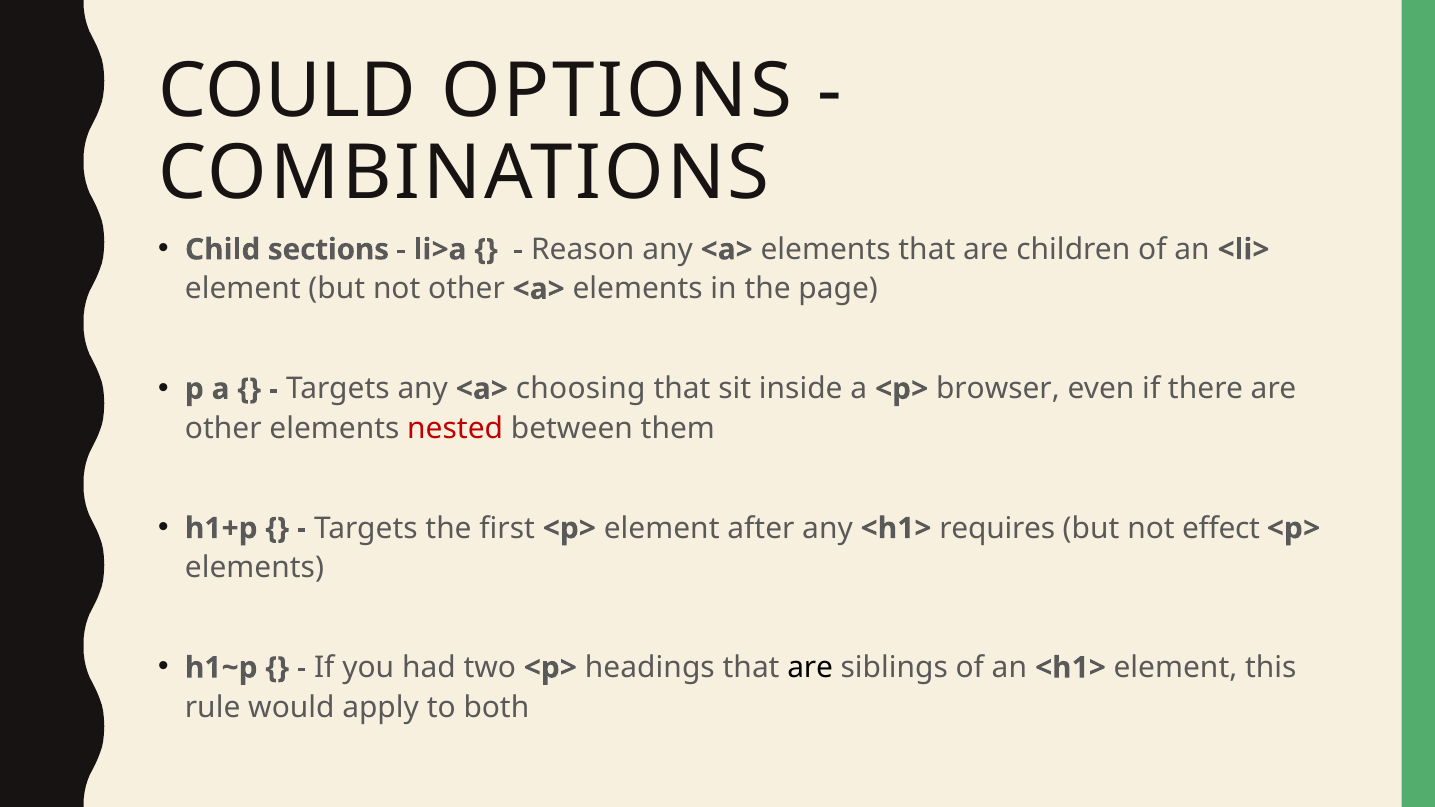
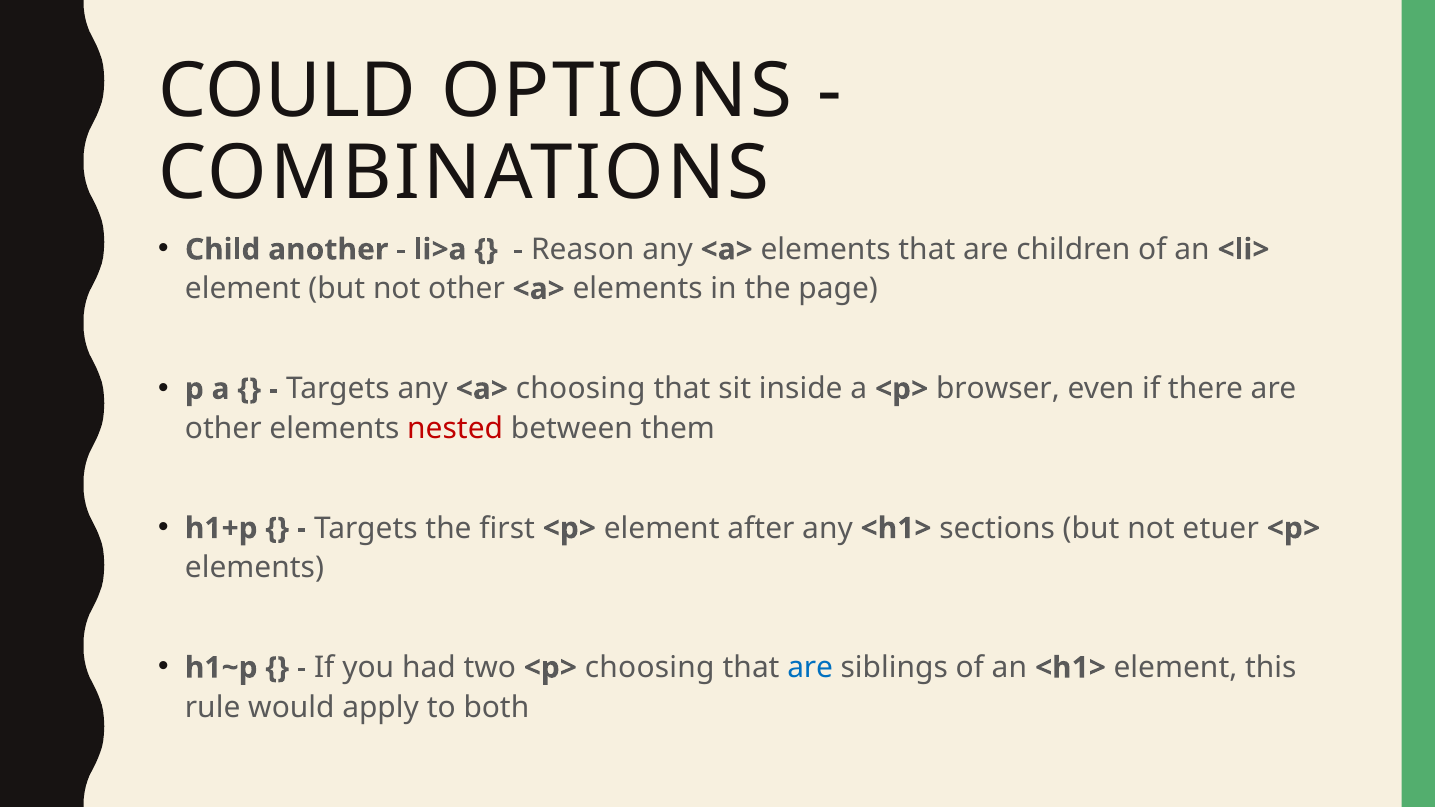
sections: sections -> another
requires: requires -> sections
effect: effect -> etuer
<p> headings: headings -> choosing
are at (810, 668) colour: black -> blue
